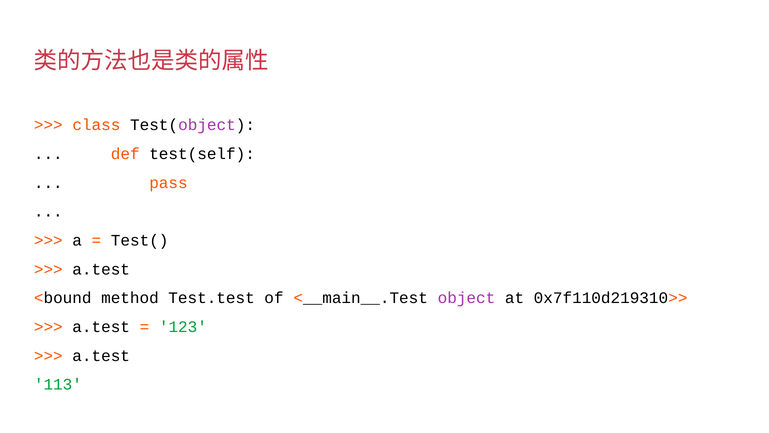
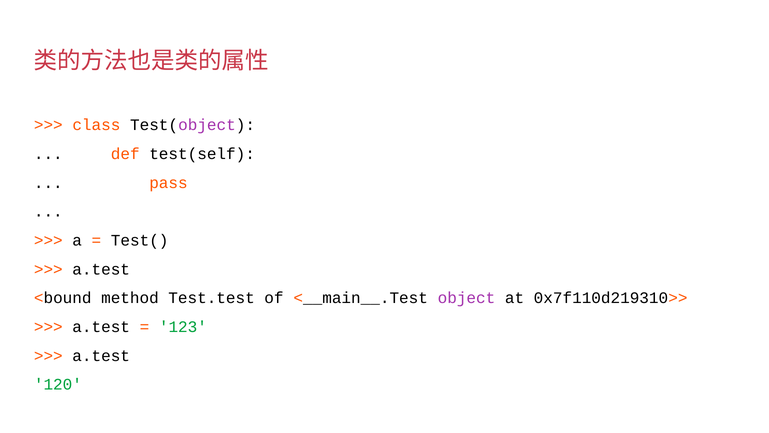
113: 113 -> 120
